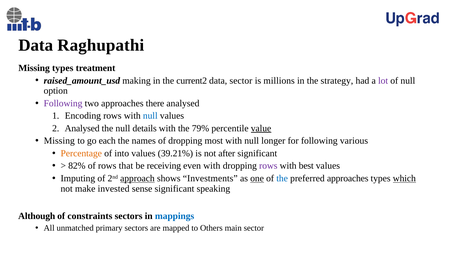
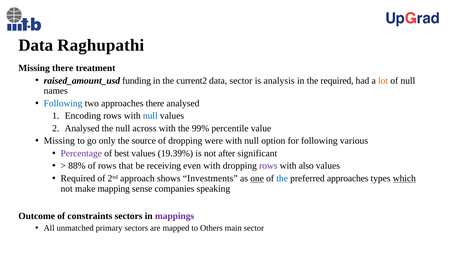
Missing types: types -> there
making: making -> funding
millions: millions -> analysis
the strategy: strategy -> required
lot colour: purple -> orange
option: option -> names
Following at (63, 103) colour: purple -> blue
details: details -> across
79%: 79% -> 99%
value underline: present -> none
each: each -> only
names: names -> source
most: most -> were
longer: longer -> option
Percentage colour: orange -> purple
into: into -> best
39.21%: 39.21% -> 19.39%
82%: 82% -> 88%
best: best -> also
Imputing at (78, 178): Imputing -> Required
approach underline: present -> none
invested: invested -> mapping
sense significant: significant -> companies
Although: Although -> Outcome
mappings colour: blue -> purple
